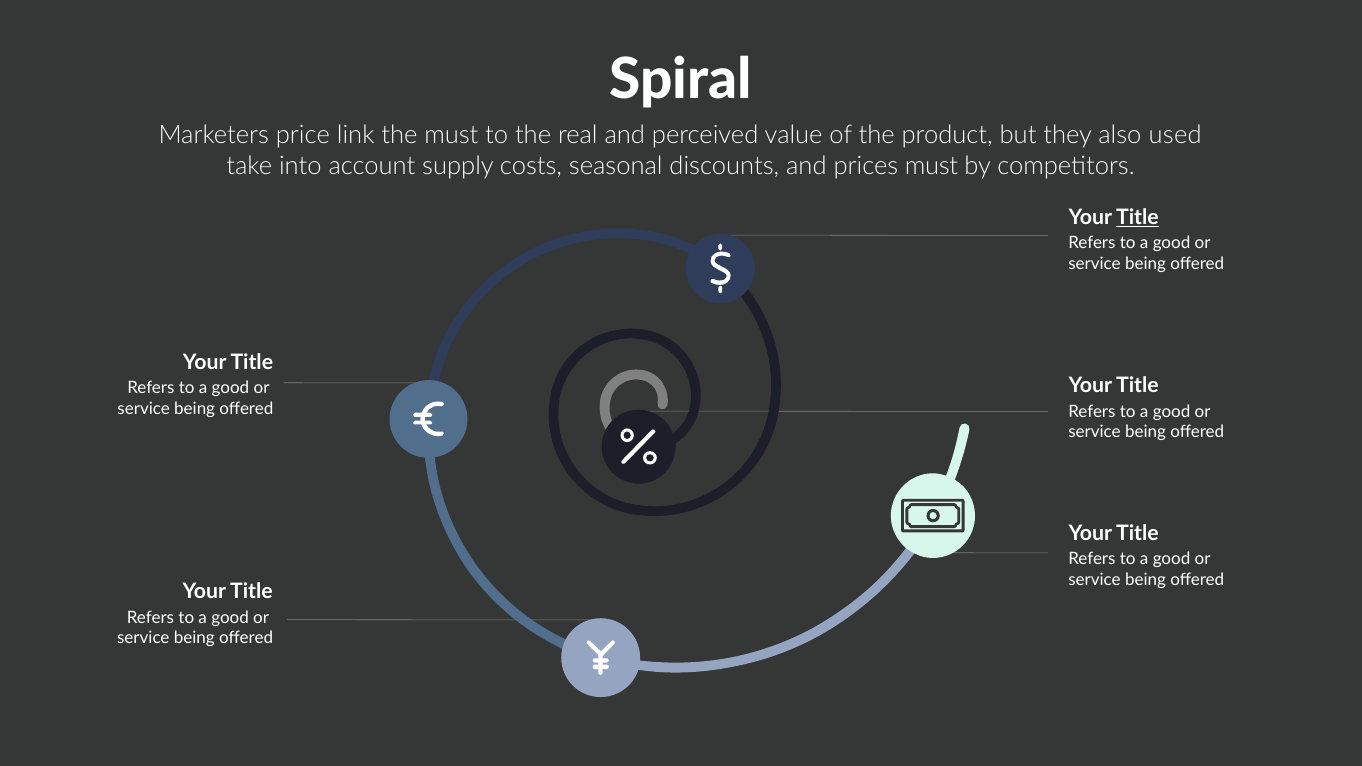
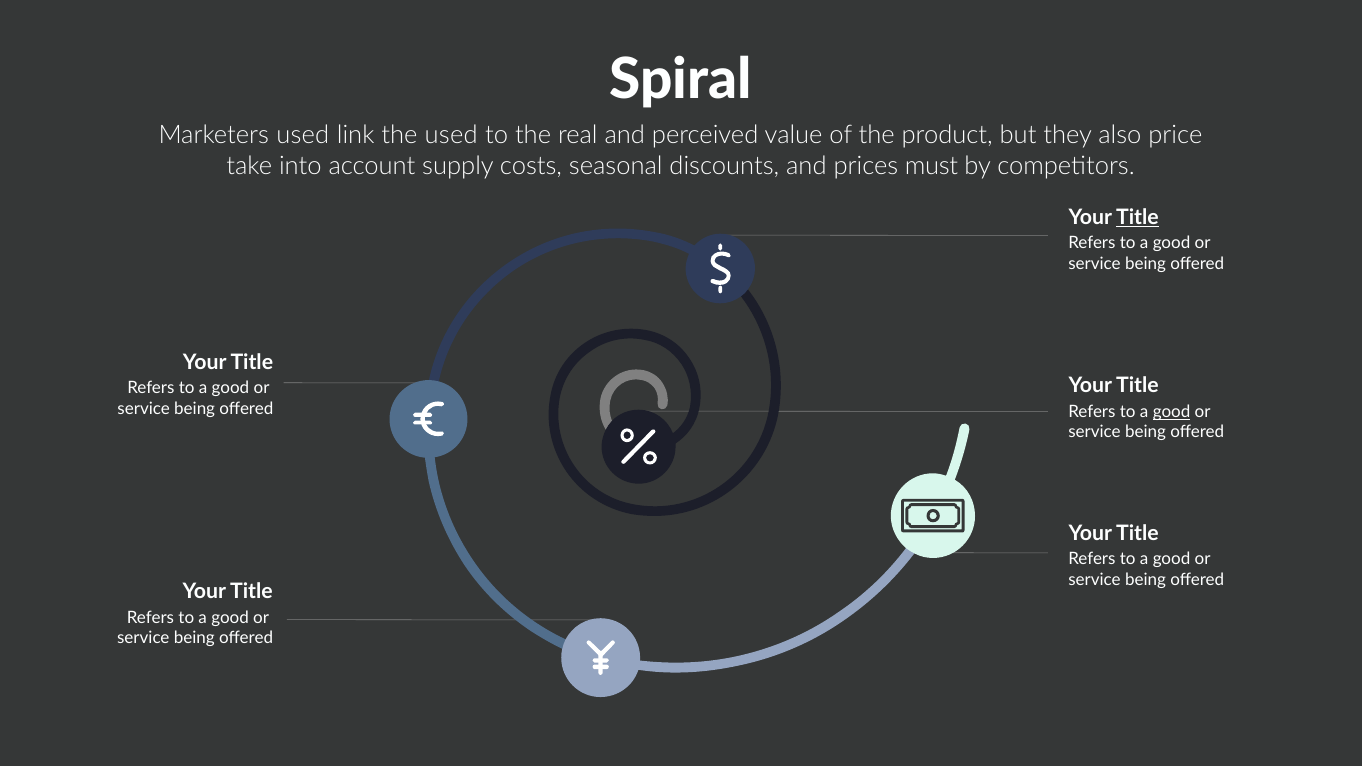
Marketers price: price -> used
the must: must -> used
used: used -> price
good at (1172, 412) underline: none -> present
